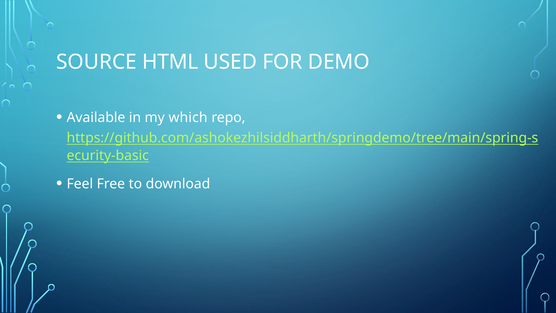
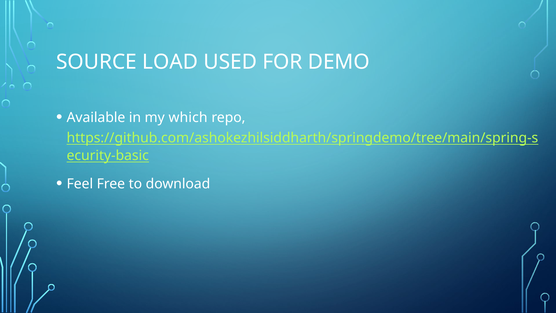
HTML: HTML -> LOAD
